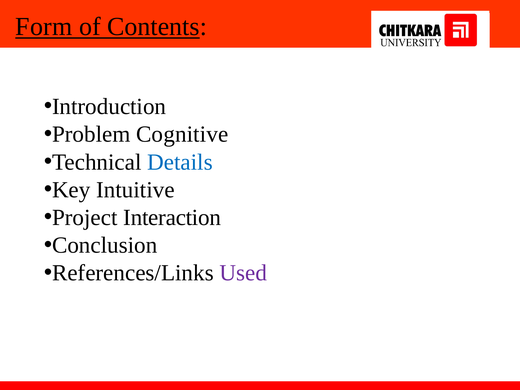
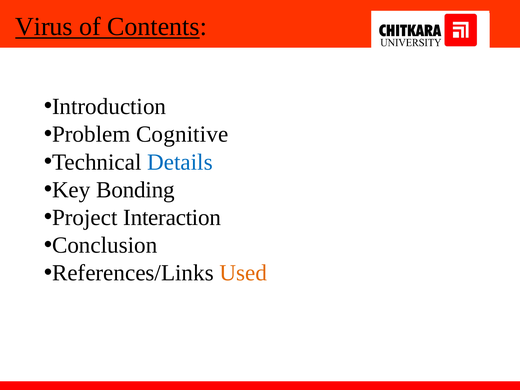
Form: Form -> Virus
Intuitive: Intuitive -> Bonding
Used colour: purple -> orange
